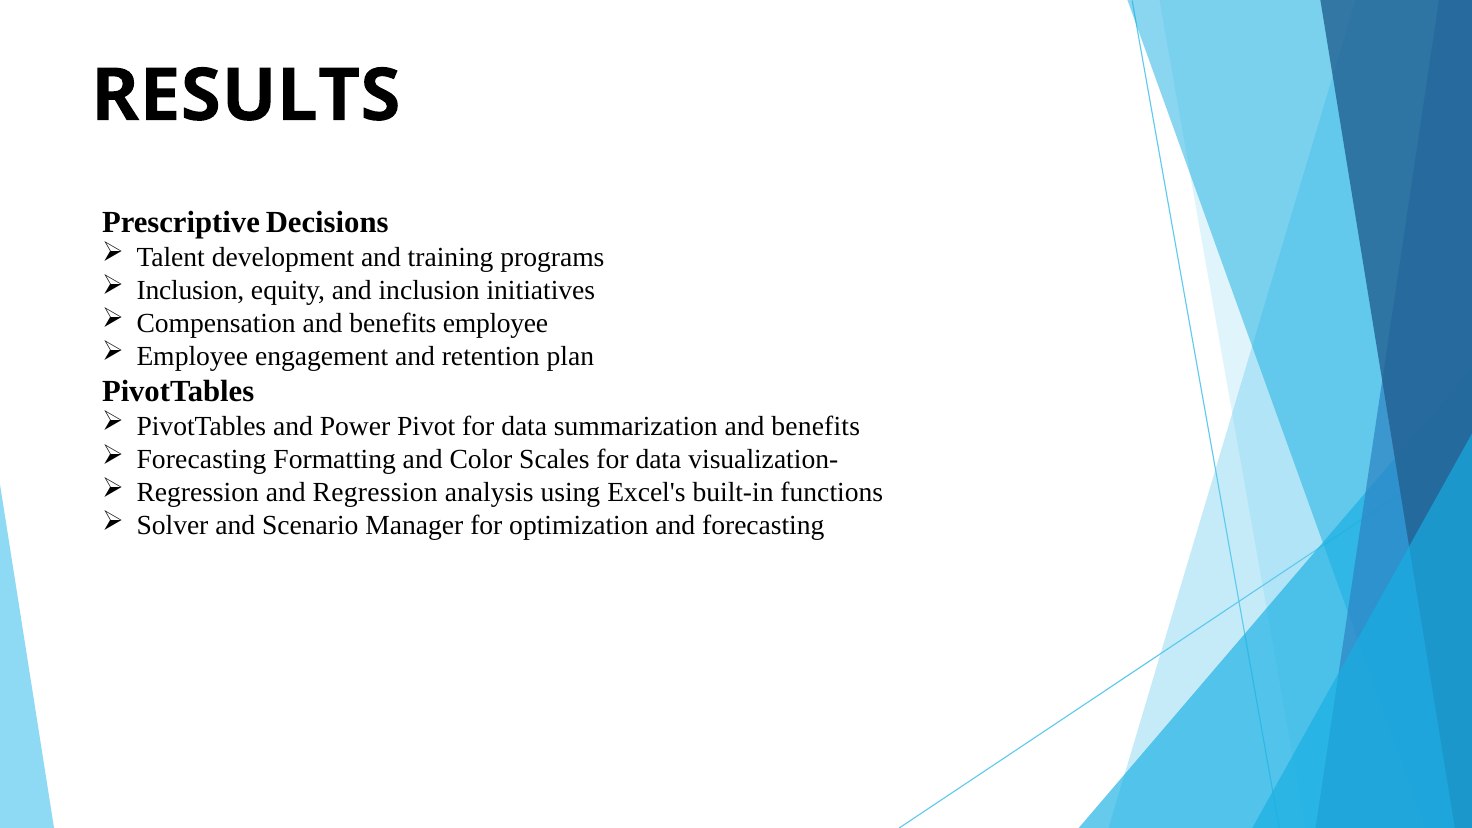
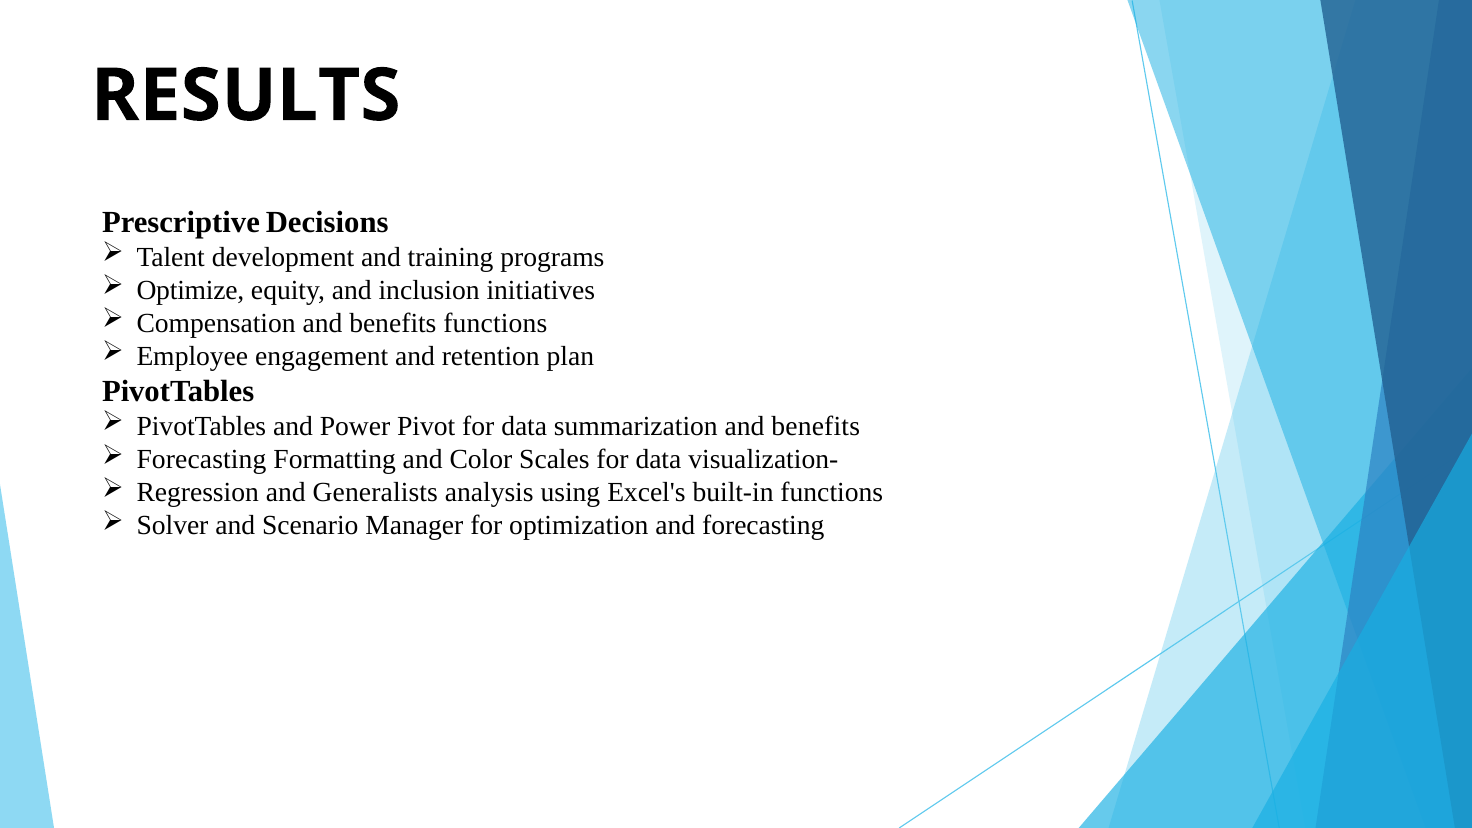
Inclusion at (190, 290): Inclusion -> Optimize
benefits employee: employee -> functions
and Regression: Regression -> Generalists
